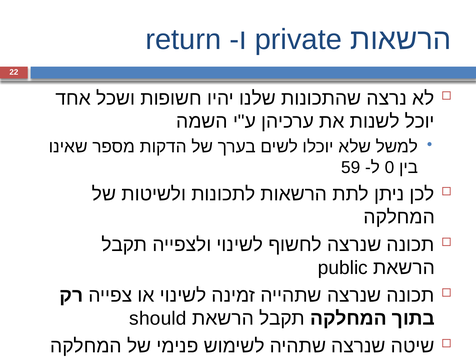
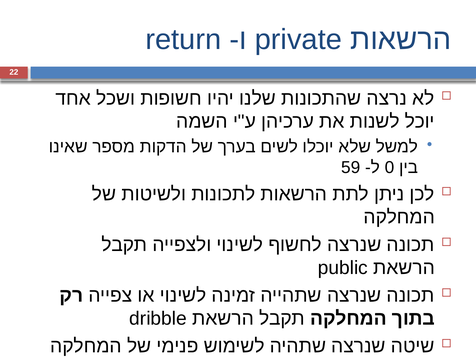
should: should -> dribble
